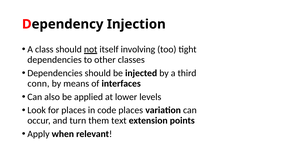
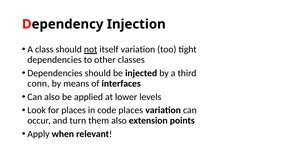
itself involving: involving -> variation
them text: text -> also
